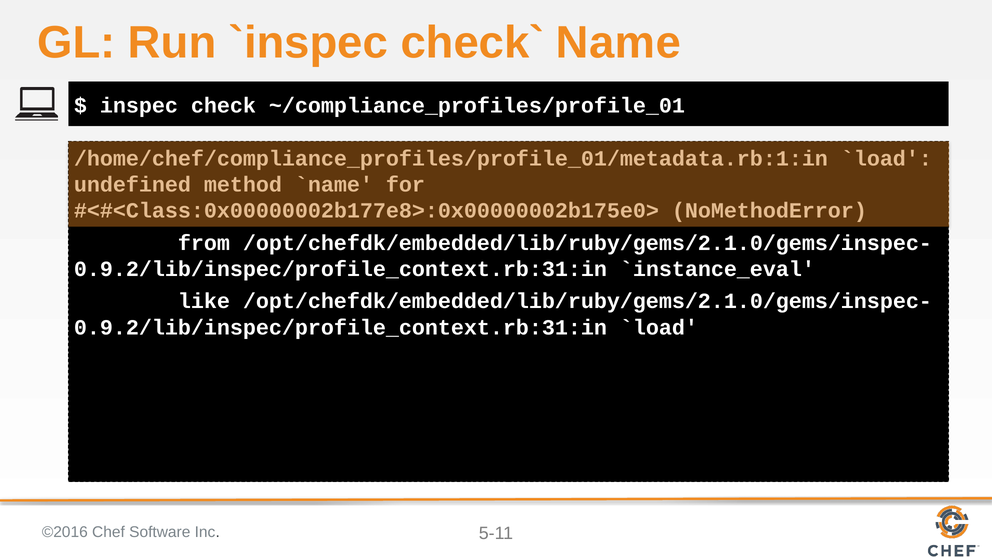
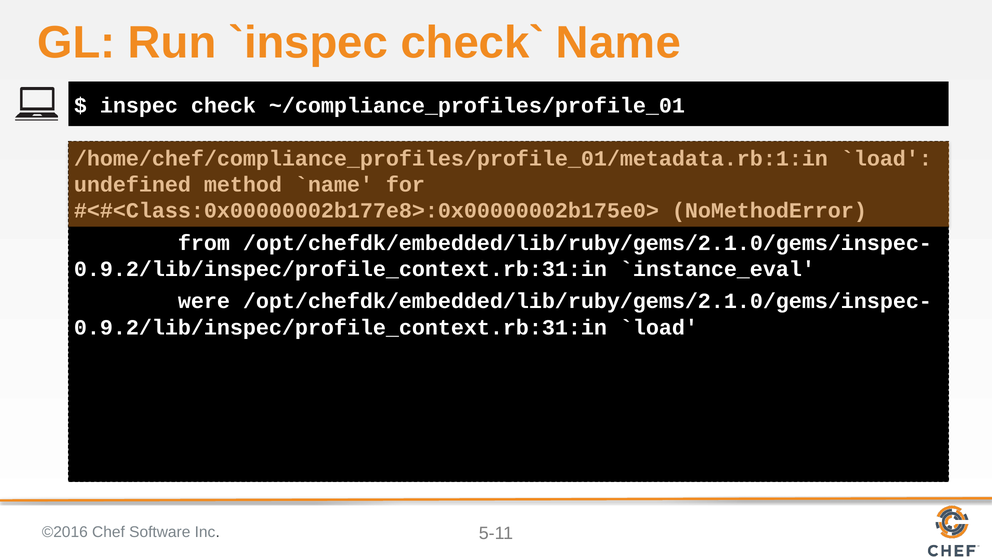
like: like -> were
